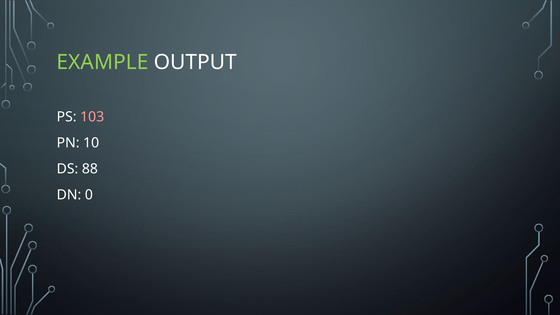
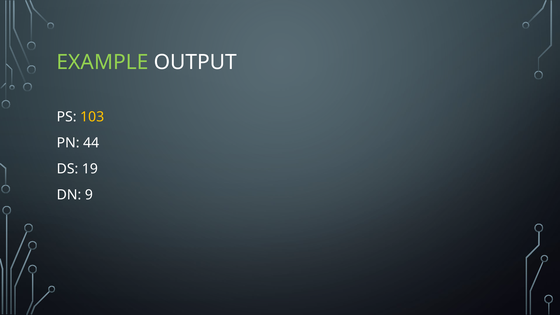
103 colour: pink -> yellow
10: 10 -> 44
88: 88 -> 19
0: 0 -> 9
